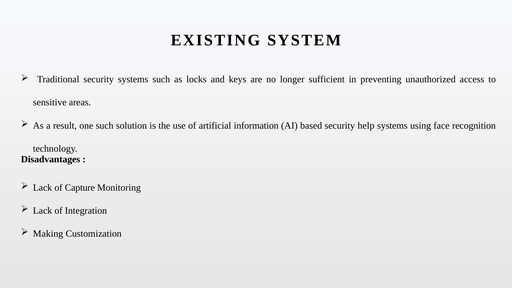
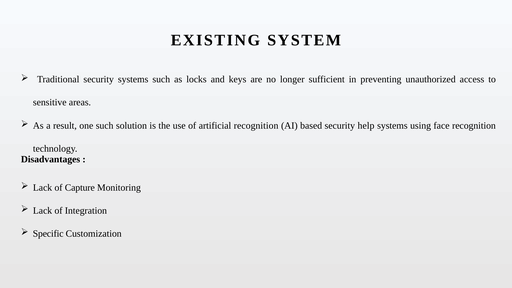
artificial information: information -> recognition
Making: Making -> Specific
